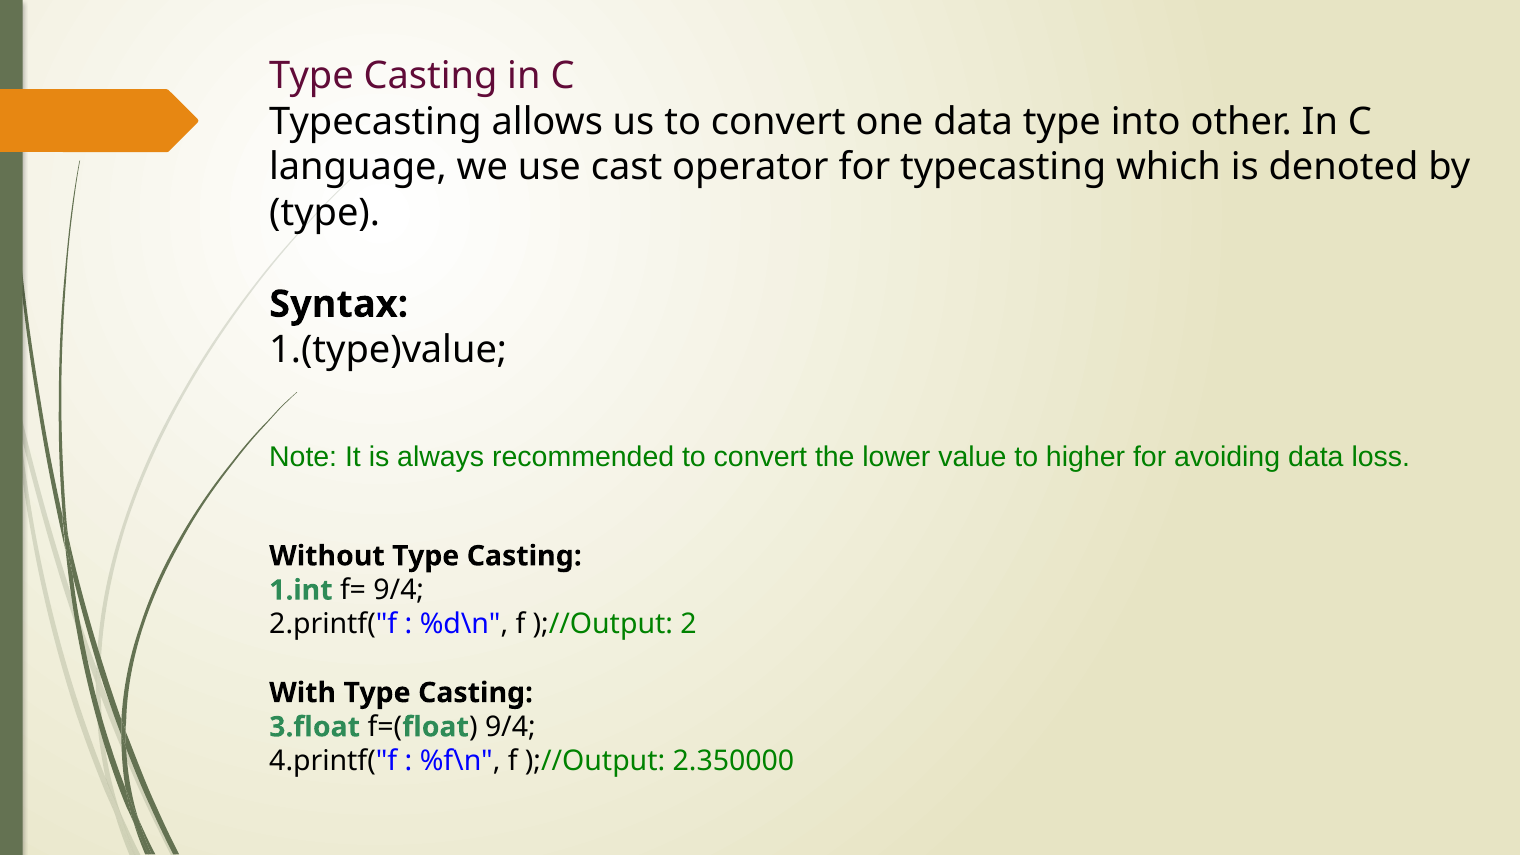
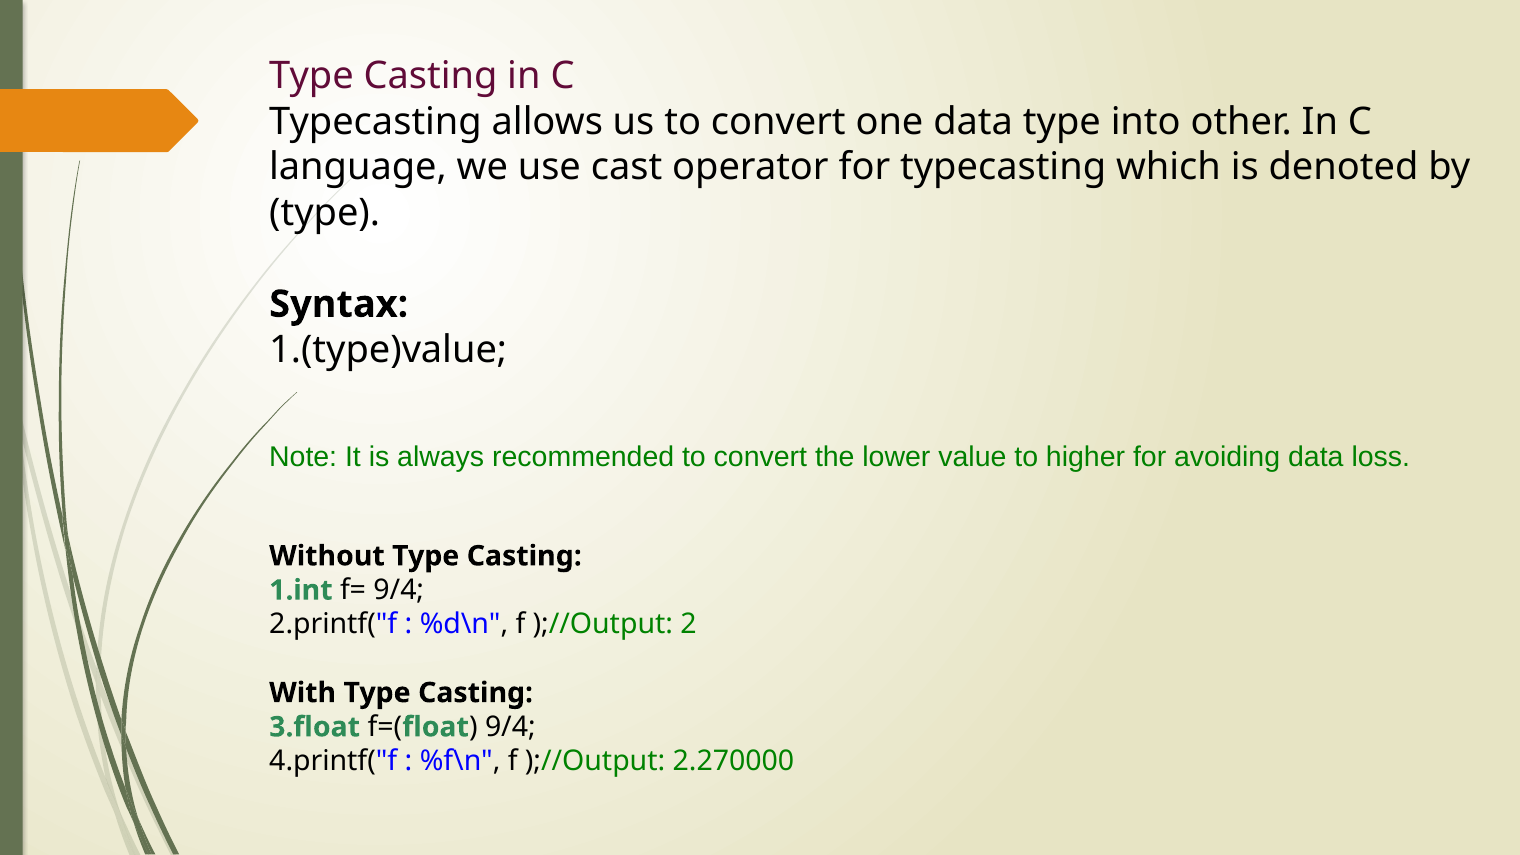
2.350000: 2.350000 -> 2.270000
